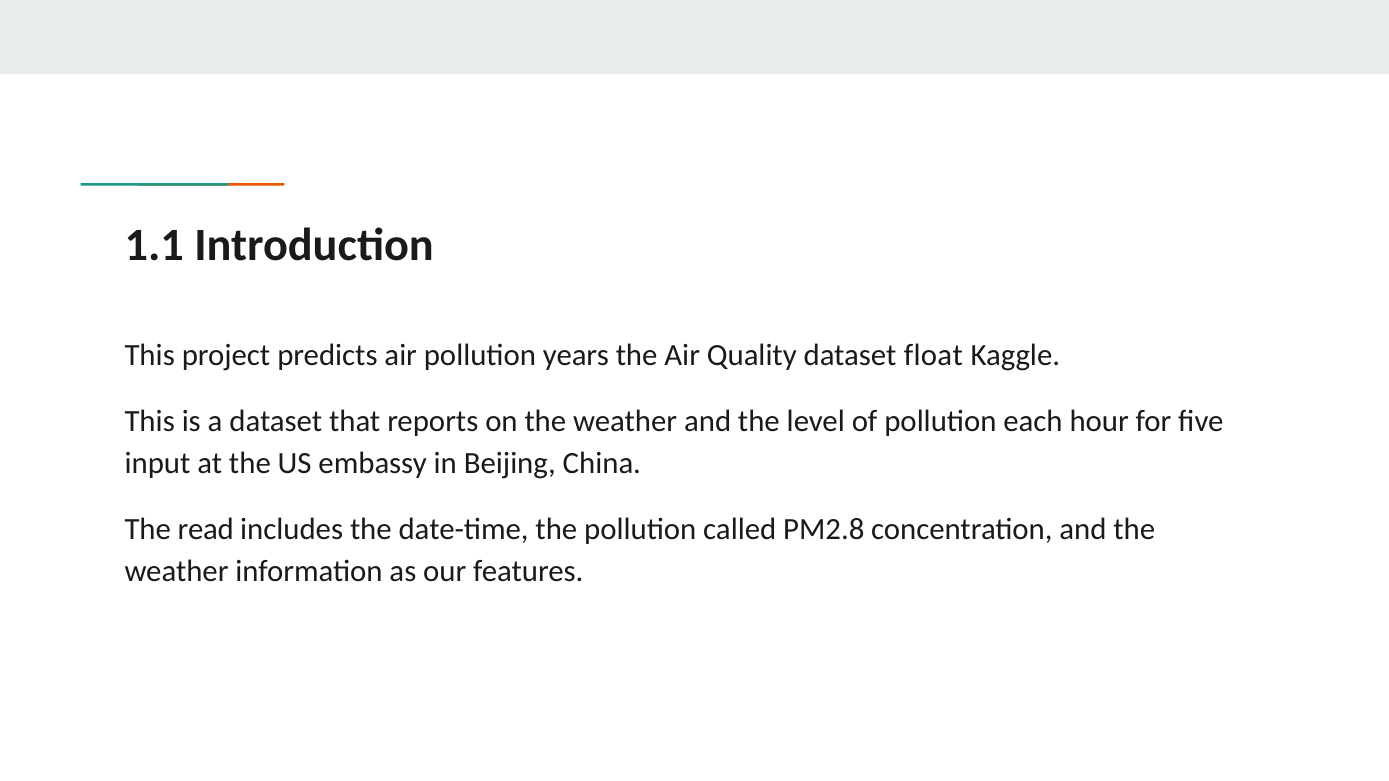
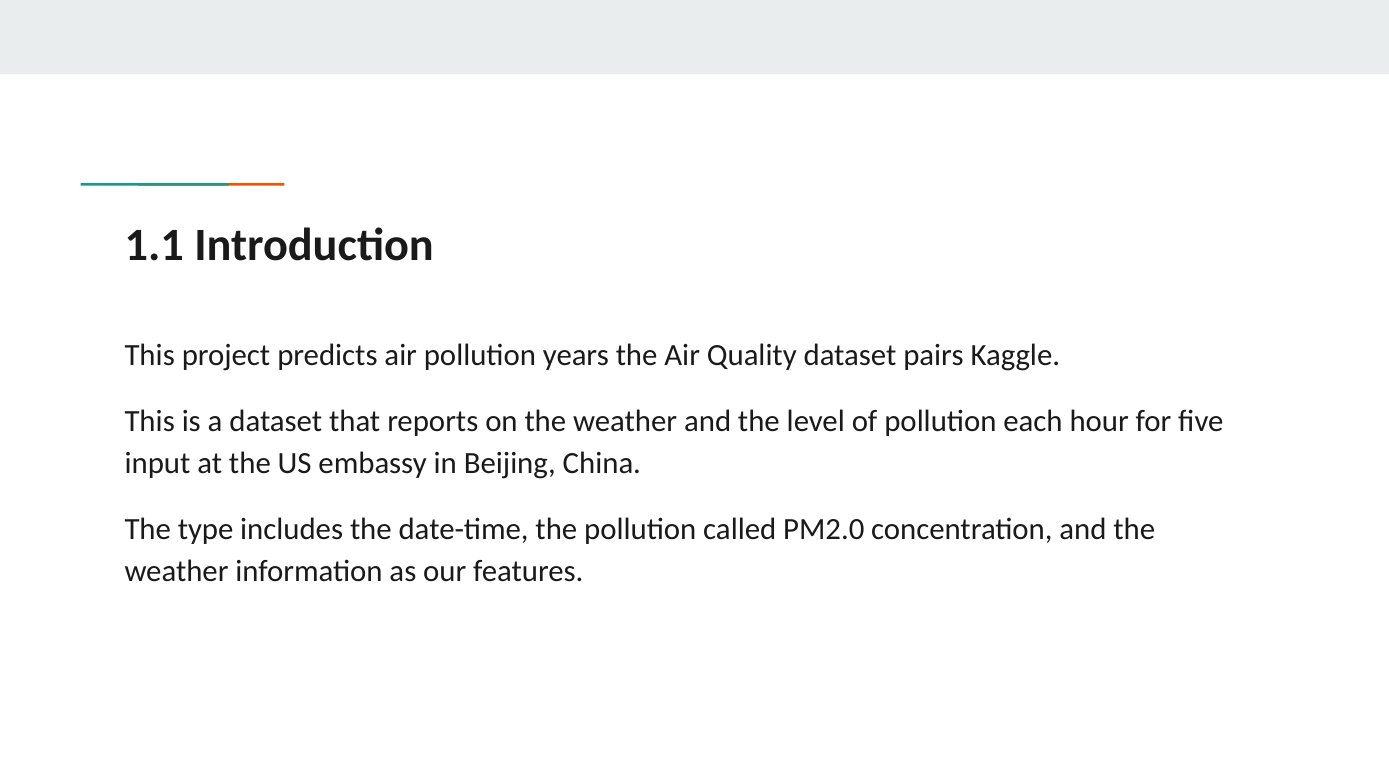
float: float -> pairs
read: read -> type
PM2.8: PM2.8 -> PM2.0
